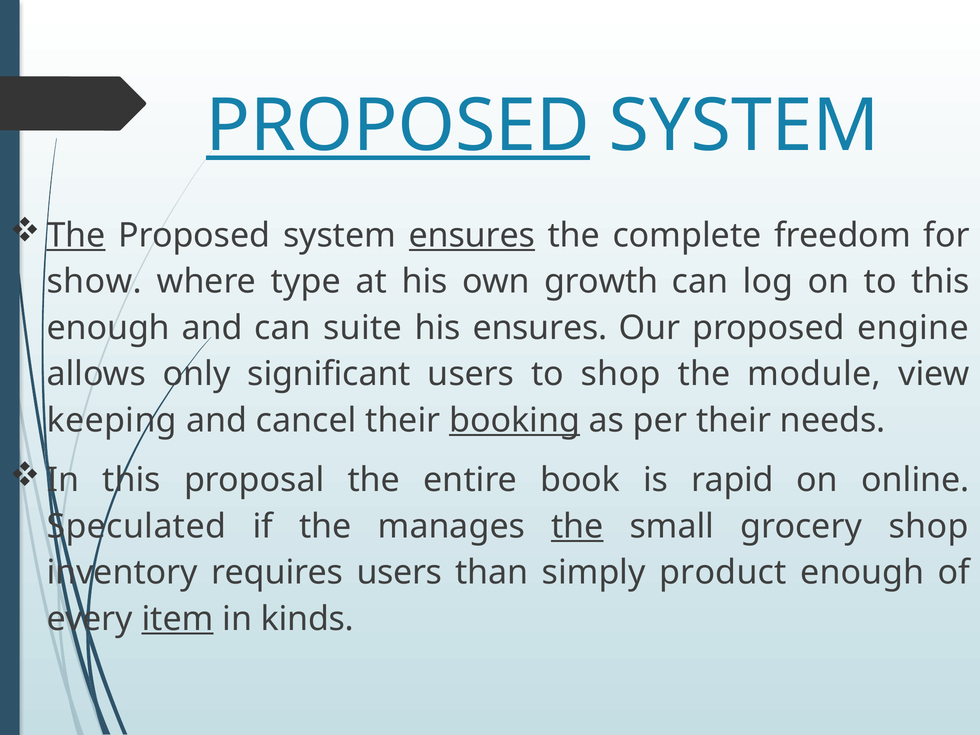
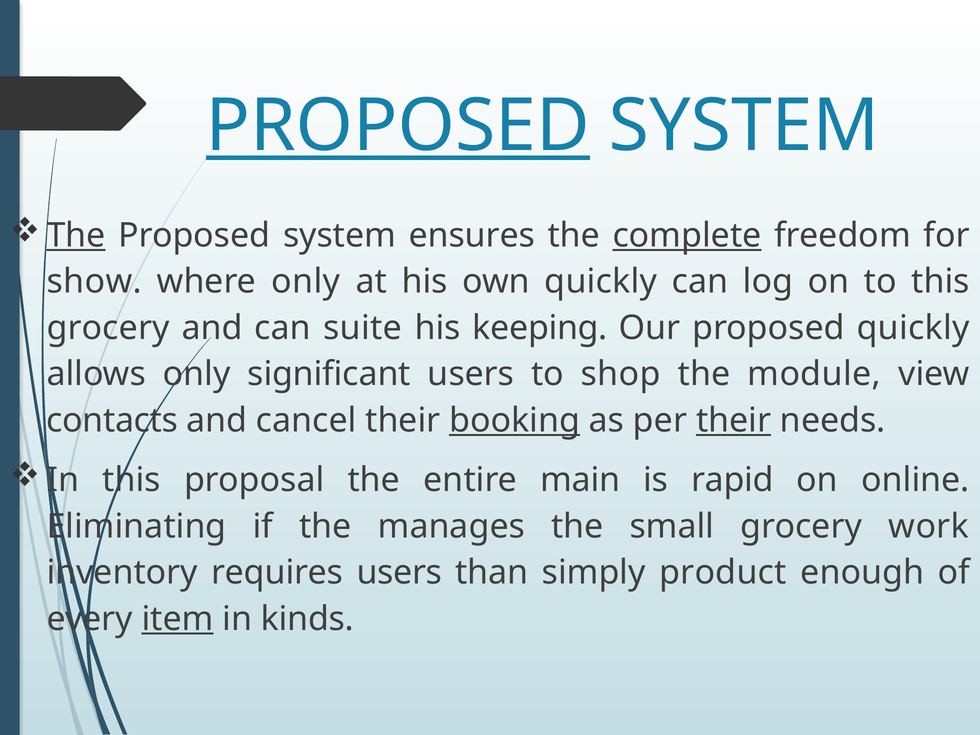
ensures at (472, 235) underline: present -> none
complete underline: none -> present
where type: type -> only
own growth: growth -> quickly
enough at (108, 328): enough -> grocery
his ensures: ensures -> keeping
proposed engine: engine -> quickly
keeping: keeping -> contacts
their at (734, 420) underline: none -> present
book: book -> main
Speculated: Speculated -> Eliminating
the at (577, 526) underline: present -> none
grocery shop: shop -> work
